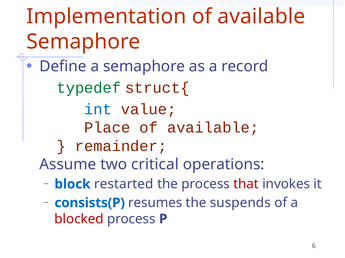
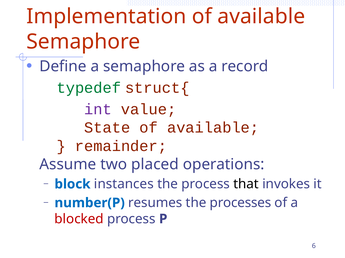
int colour: blue -> purple
Place: Place -> State
critical: critical -> placed
restarted: restarted -> instances
that colour: red -> black
consists(P: consists(P -> number(P
suspends: suspends -> processes
